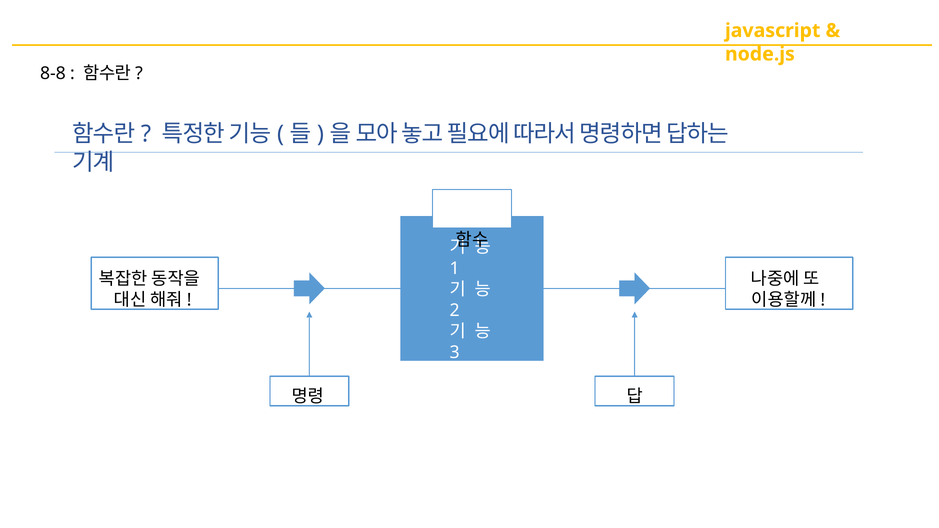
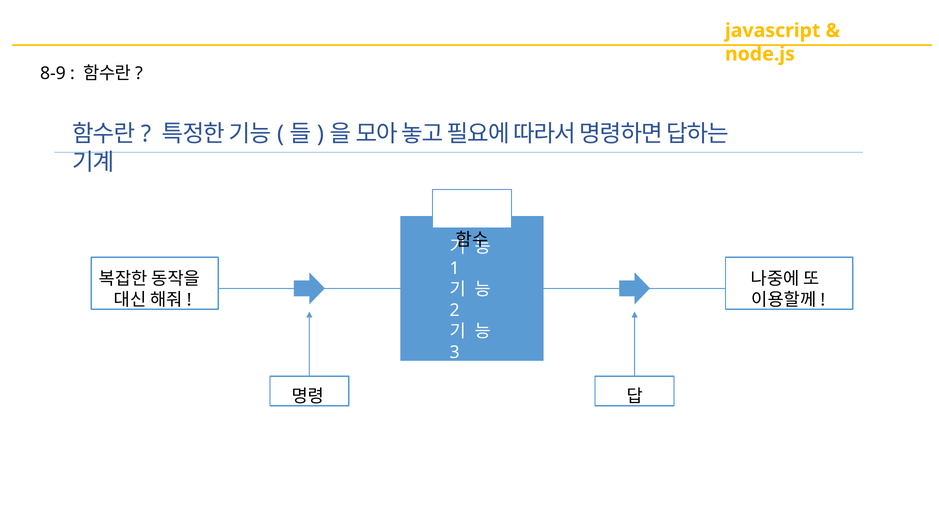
8-8: 8-8 -> 8-9
